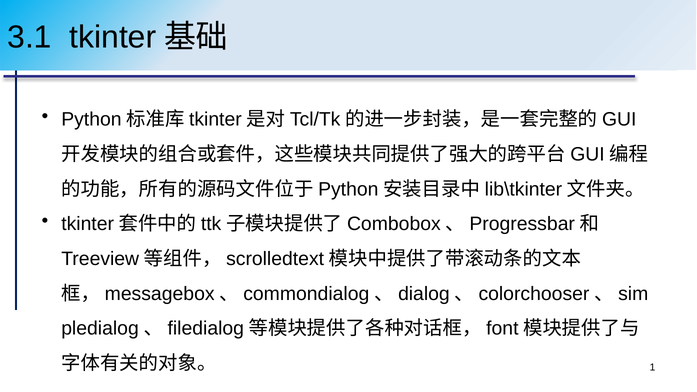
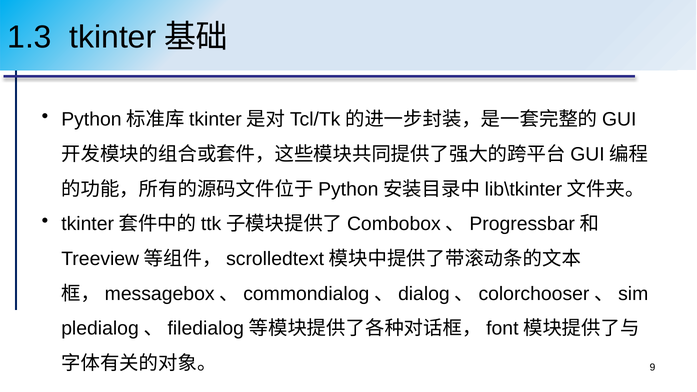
3.1: 3.1 -> 1.3
1: 1 -> 9
